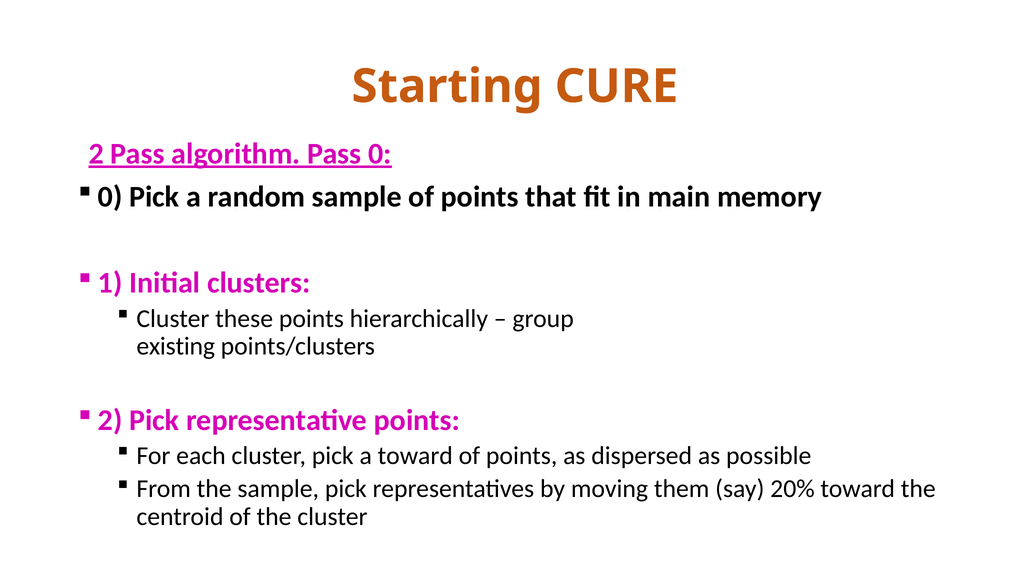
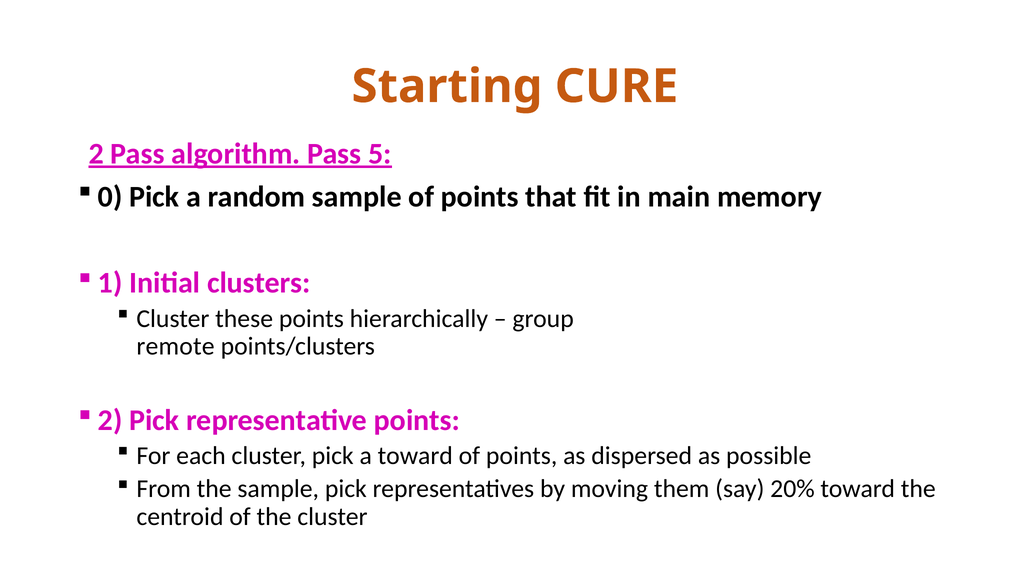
Pass 0: 0 -> 5
existing: existing -> remote
